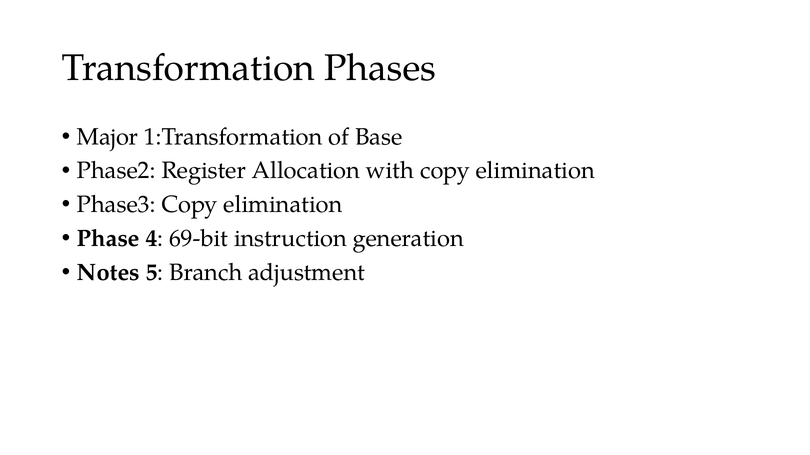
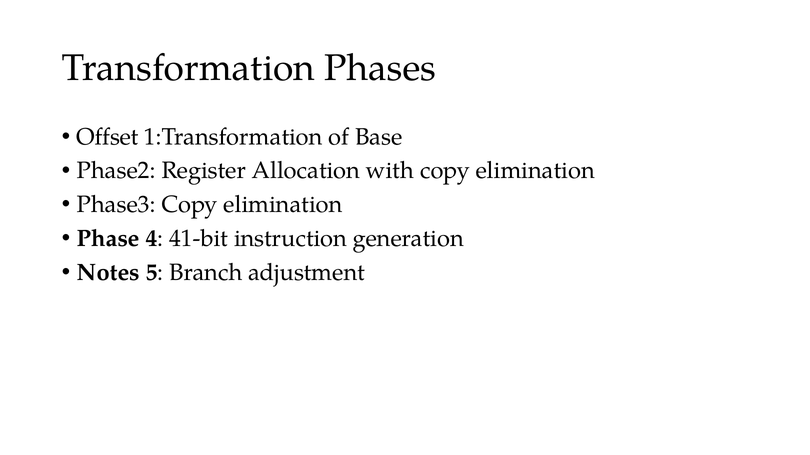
Major: Major -> Offset
69-bit: 69-bit -> 41-bit
